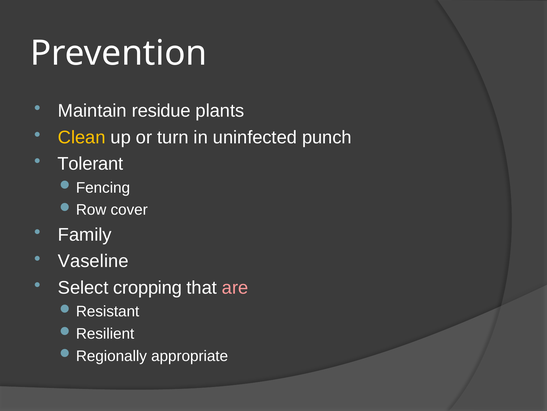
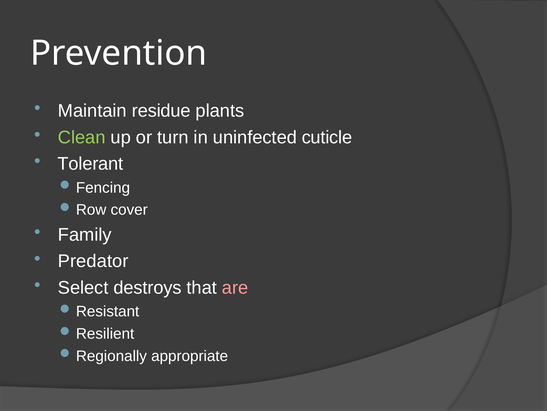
Clean colour: yellow -> light green
punch: punch -> cuticle
Vaseline: Vaseline -> Predator
cropping: cropping -> destroys
